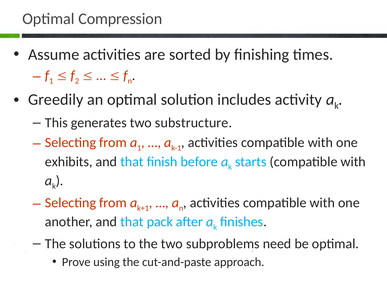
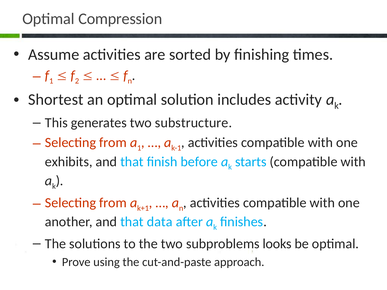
Greedily: Greedily -> Shortest
pack: pack -> data
need: need -> looks
